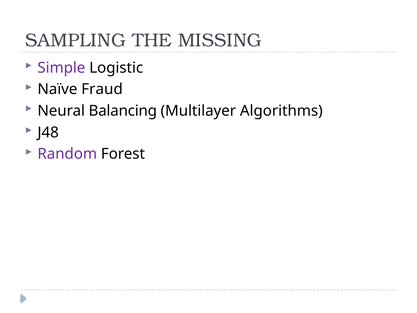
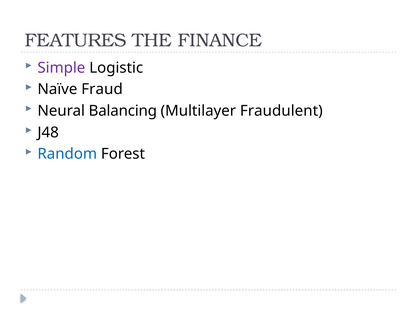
SAMPLING: SAMPLING -> FEATURES
MISSING: MISSING -> FINANCE
Algorithms: Algorithms -> Fraudulent
Random colour: purple -> blue
